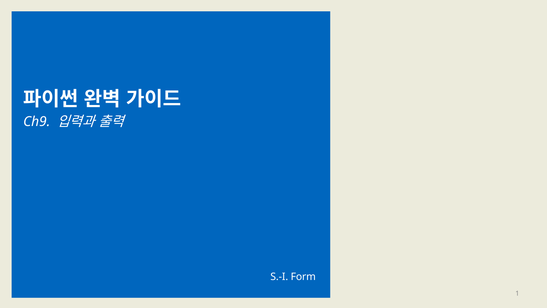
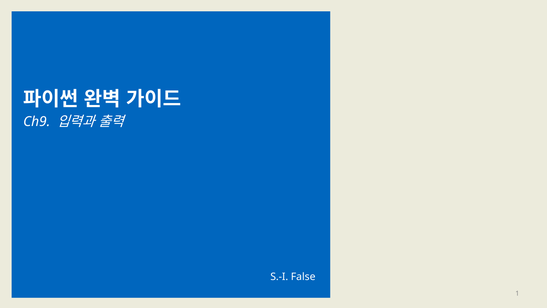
Form: Form -> False
